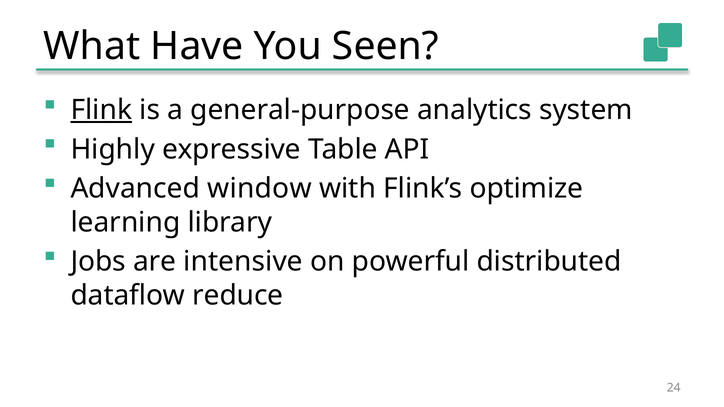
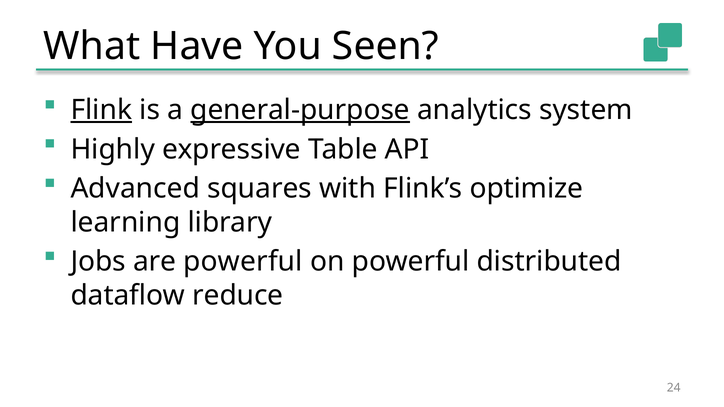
general-purpose underline: none -> present
window: window -> squares
are intensive: intensive -> powerful
